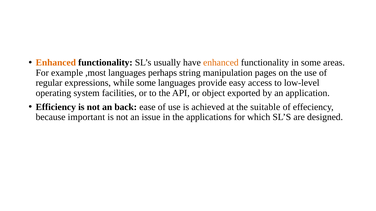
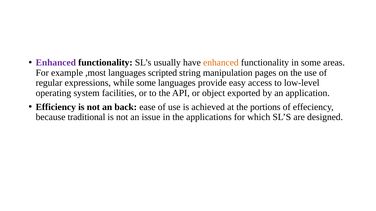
Enhanced at (56, 63) colour: orange -> purple
perhaps: perhaps -> scripted
suitable: suitable -> portions
important: important -> traditional
